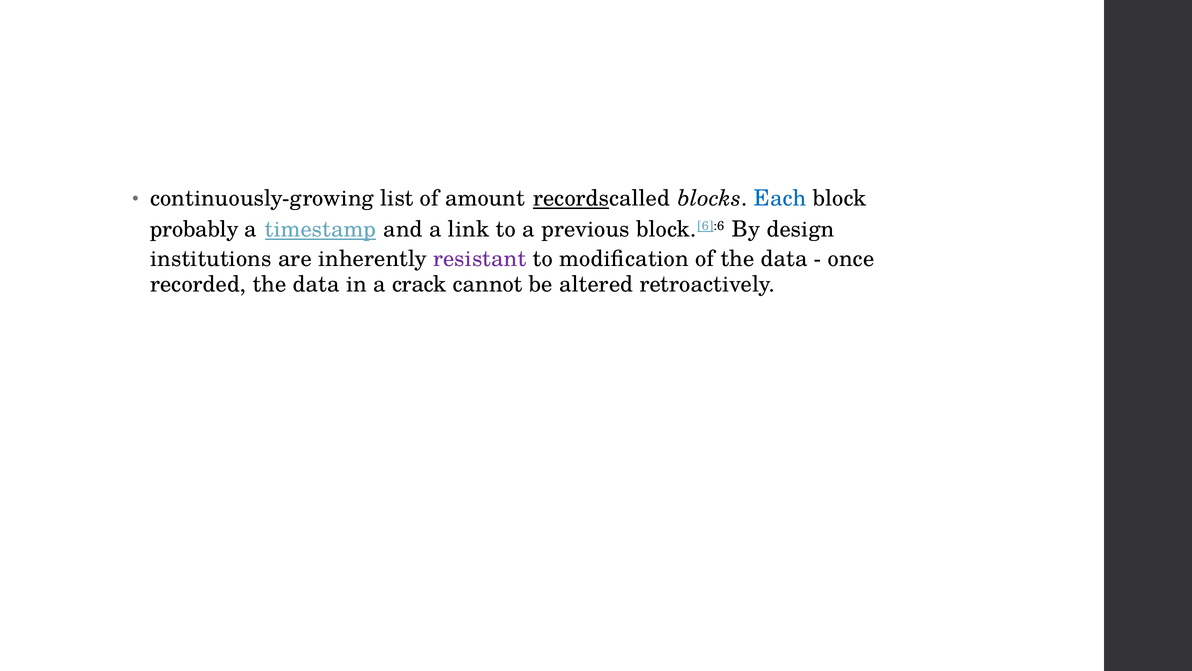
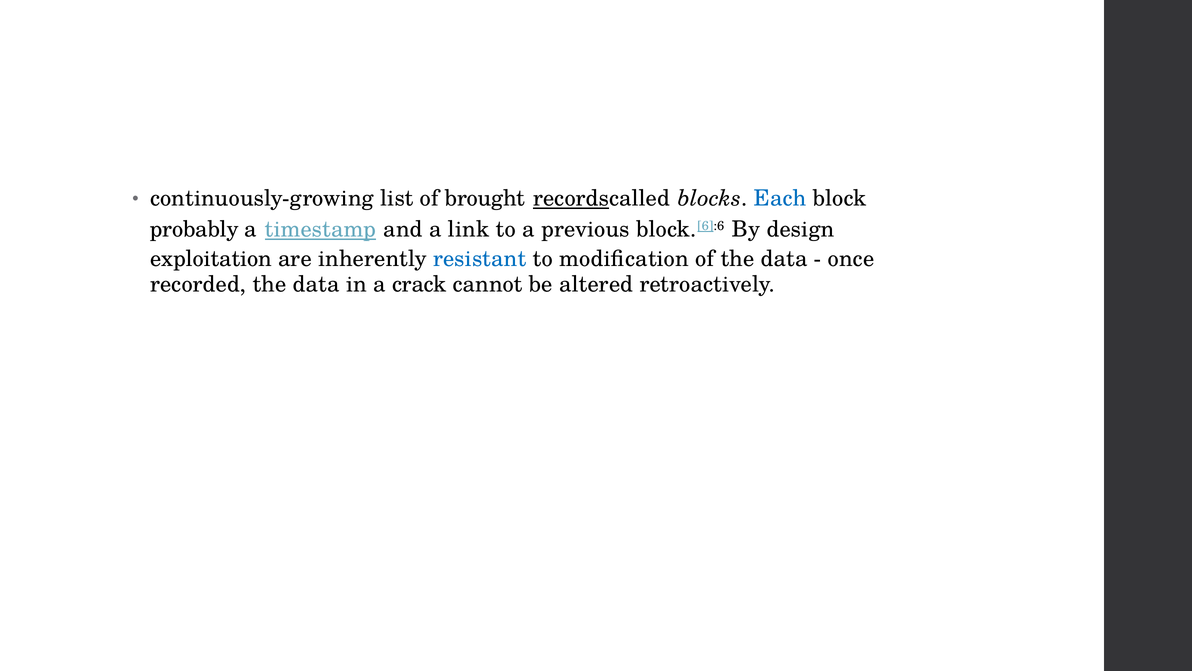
amount: amount -> brought
institutions: institutions -> exploitation
resistant colour: purple -> blue
